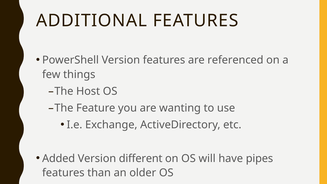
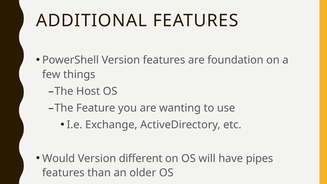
referenced: referenced -> foundation
Added: Added -> Would
